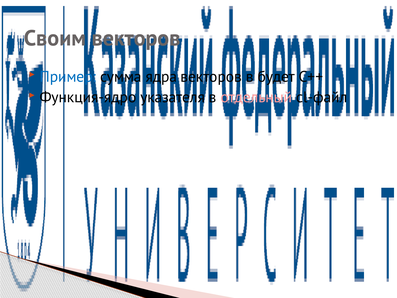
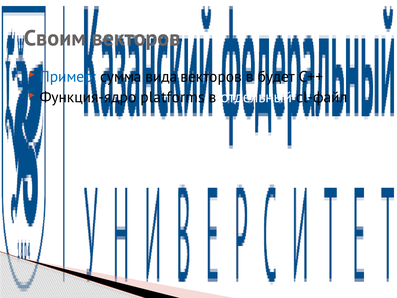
ядра: ядра -> вида
указателя: указателя -> platforms
отдельный colour: pink -> white
